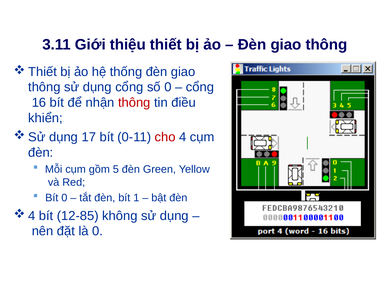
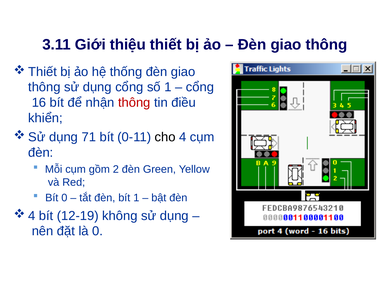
số 0: 0 -> 1
17: 17 -> 71
cho colour: red -> black
5: 5 -> 2
12-85: 12-85 -> 12-19
